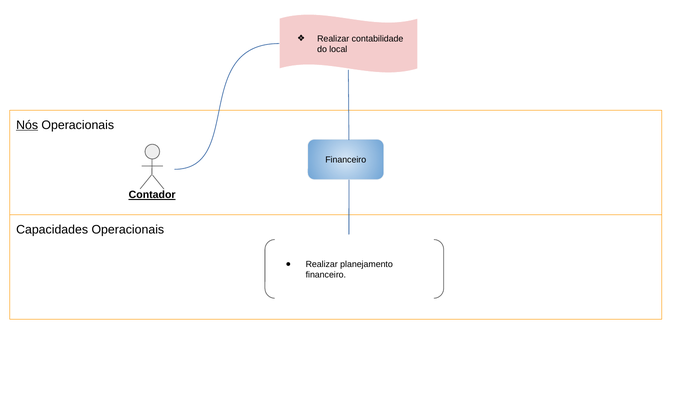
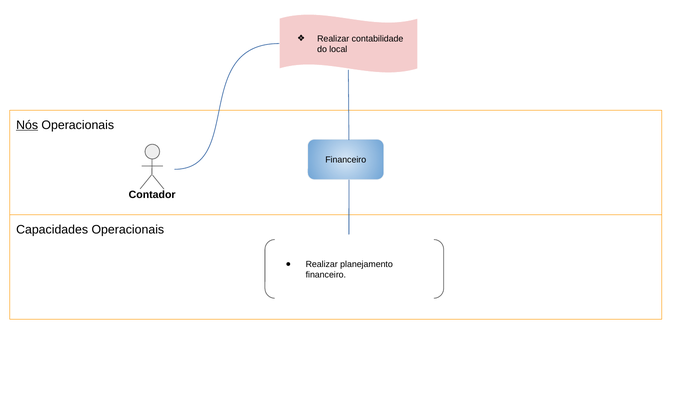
Contador underline: present -> none
